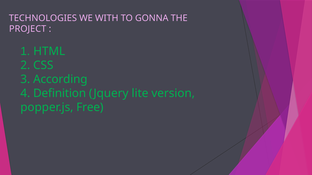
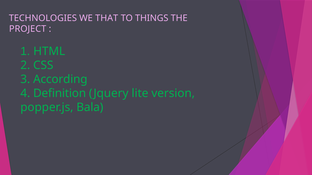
WITH: WITH -> THAT
GONNA: GONNA -> THINGS
Free: Free -> Bala
